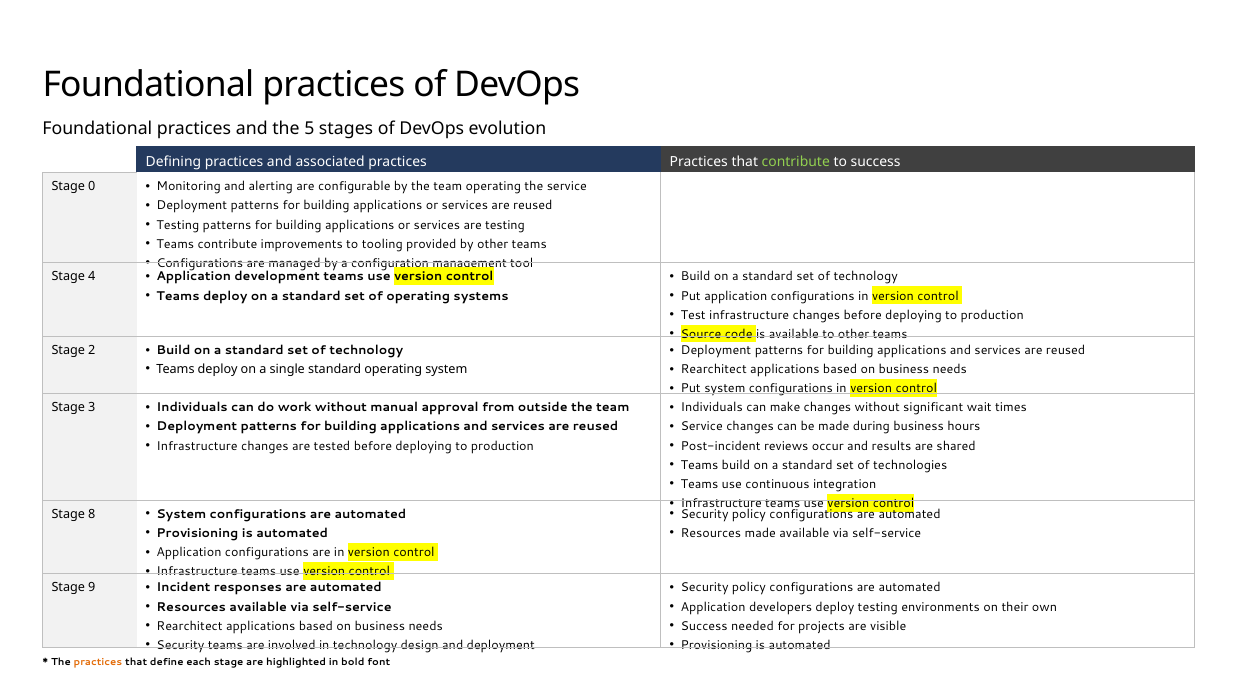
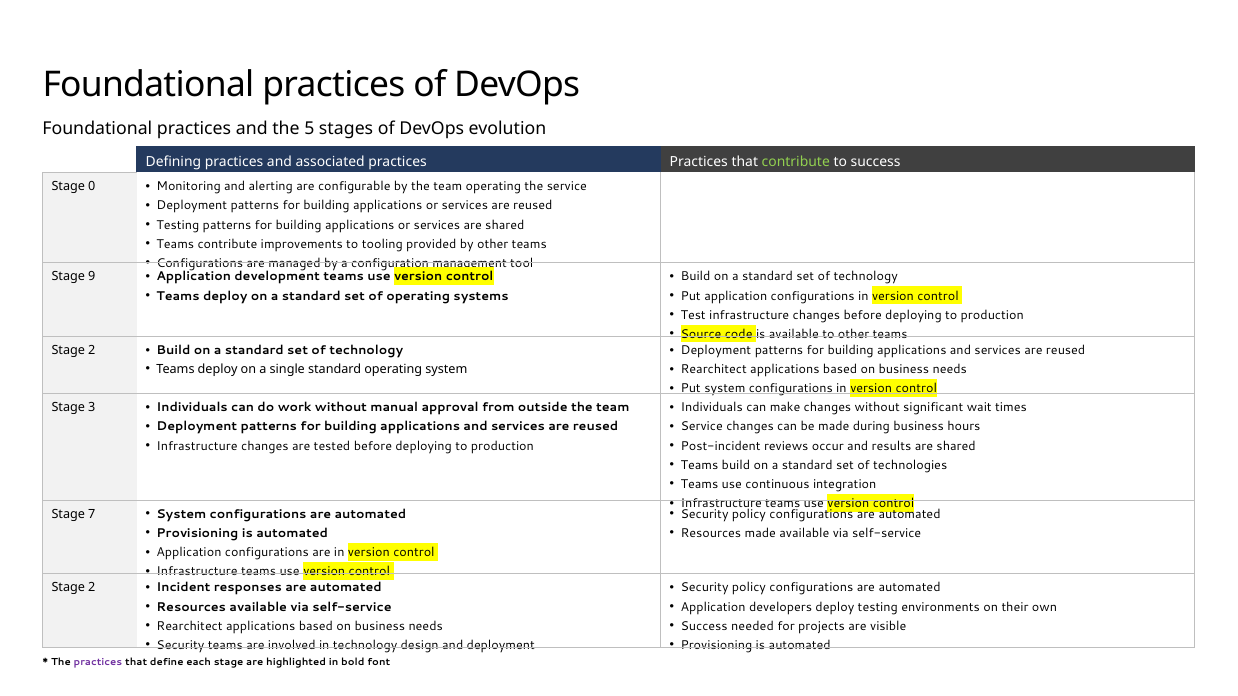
services are testing: testing -> shared
4: 4 -> 9
8: 8 -> 7
9 at (92, 588): 9 -> 2
practices at (98, 662) colour: orange -> purple
